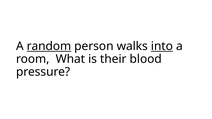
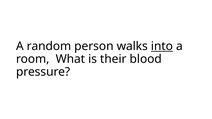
random underline: present -> none
